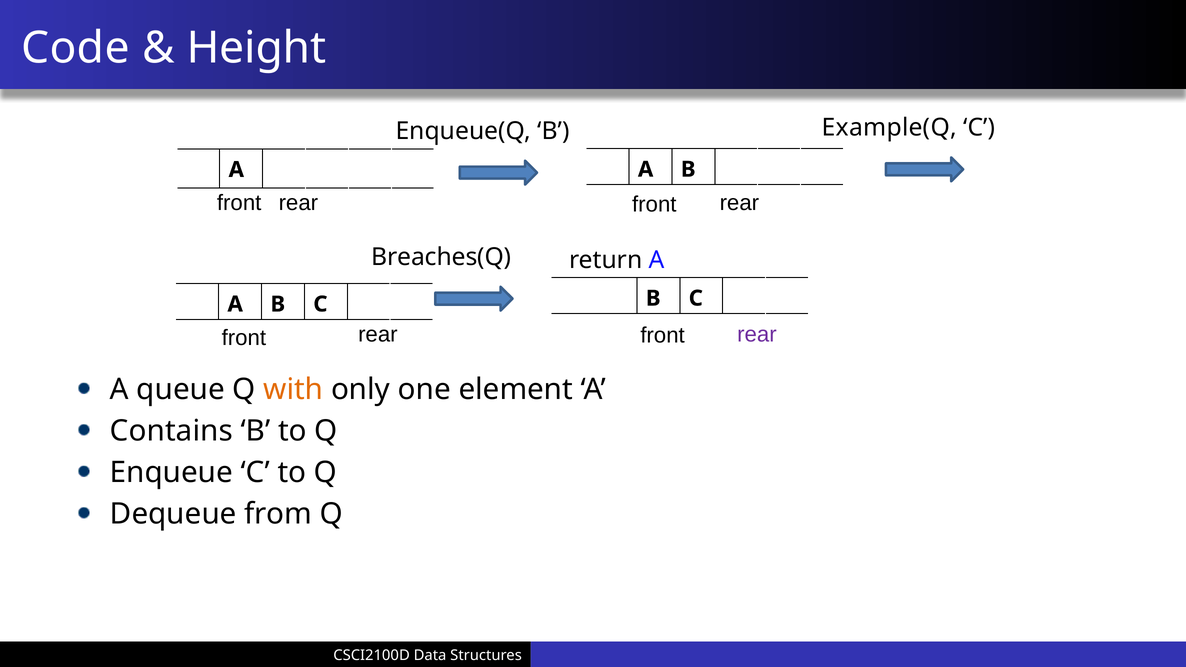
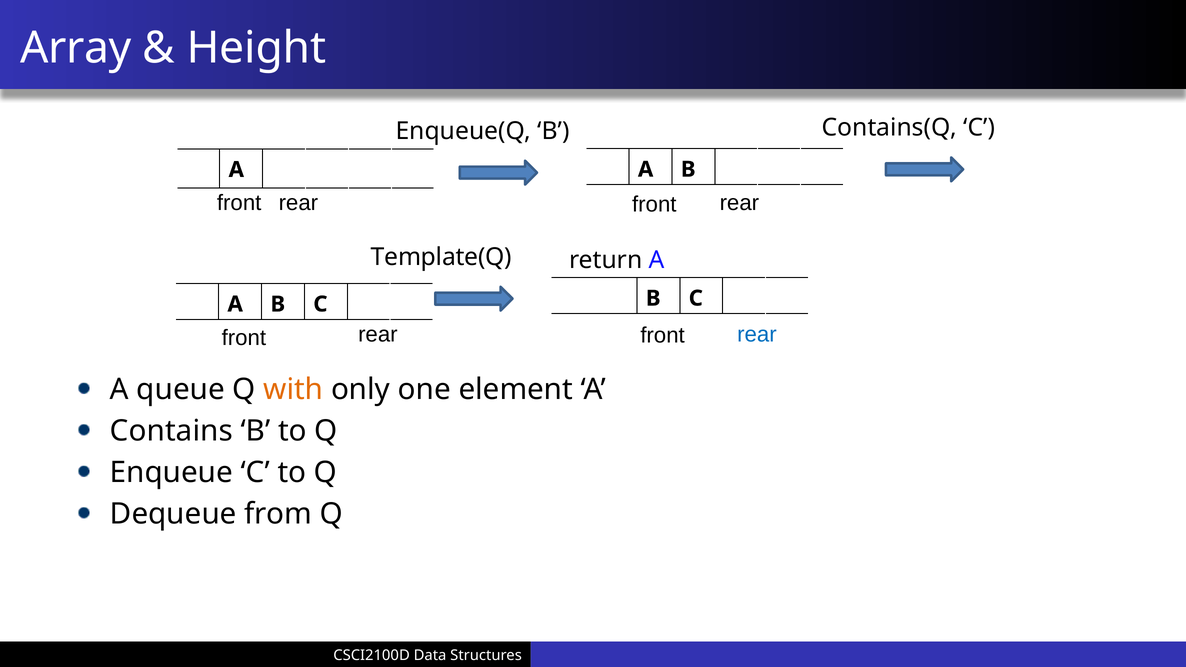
Code: Code -> Array
Example(Q: Example(Q -> Contains(Q
Breaches(Q: Breaches(Q -> Template(Q
rear at (757, 334) colour: purple -> blue
